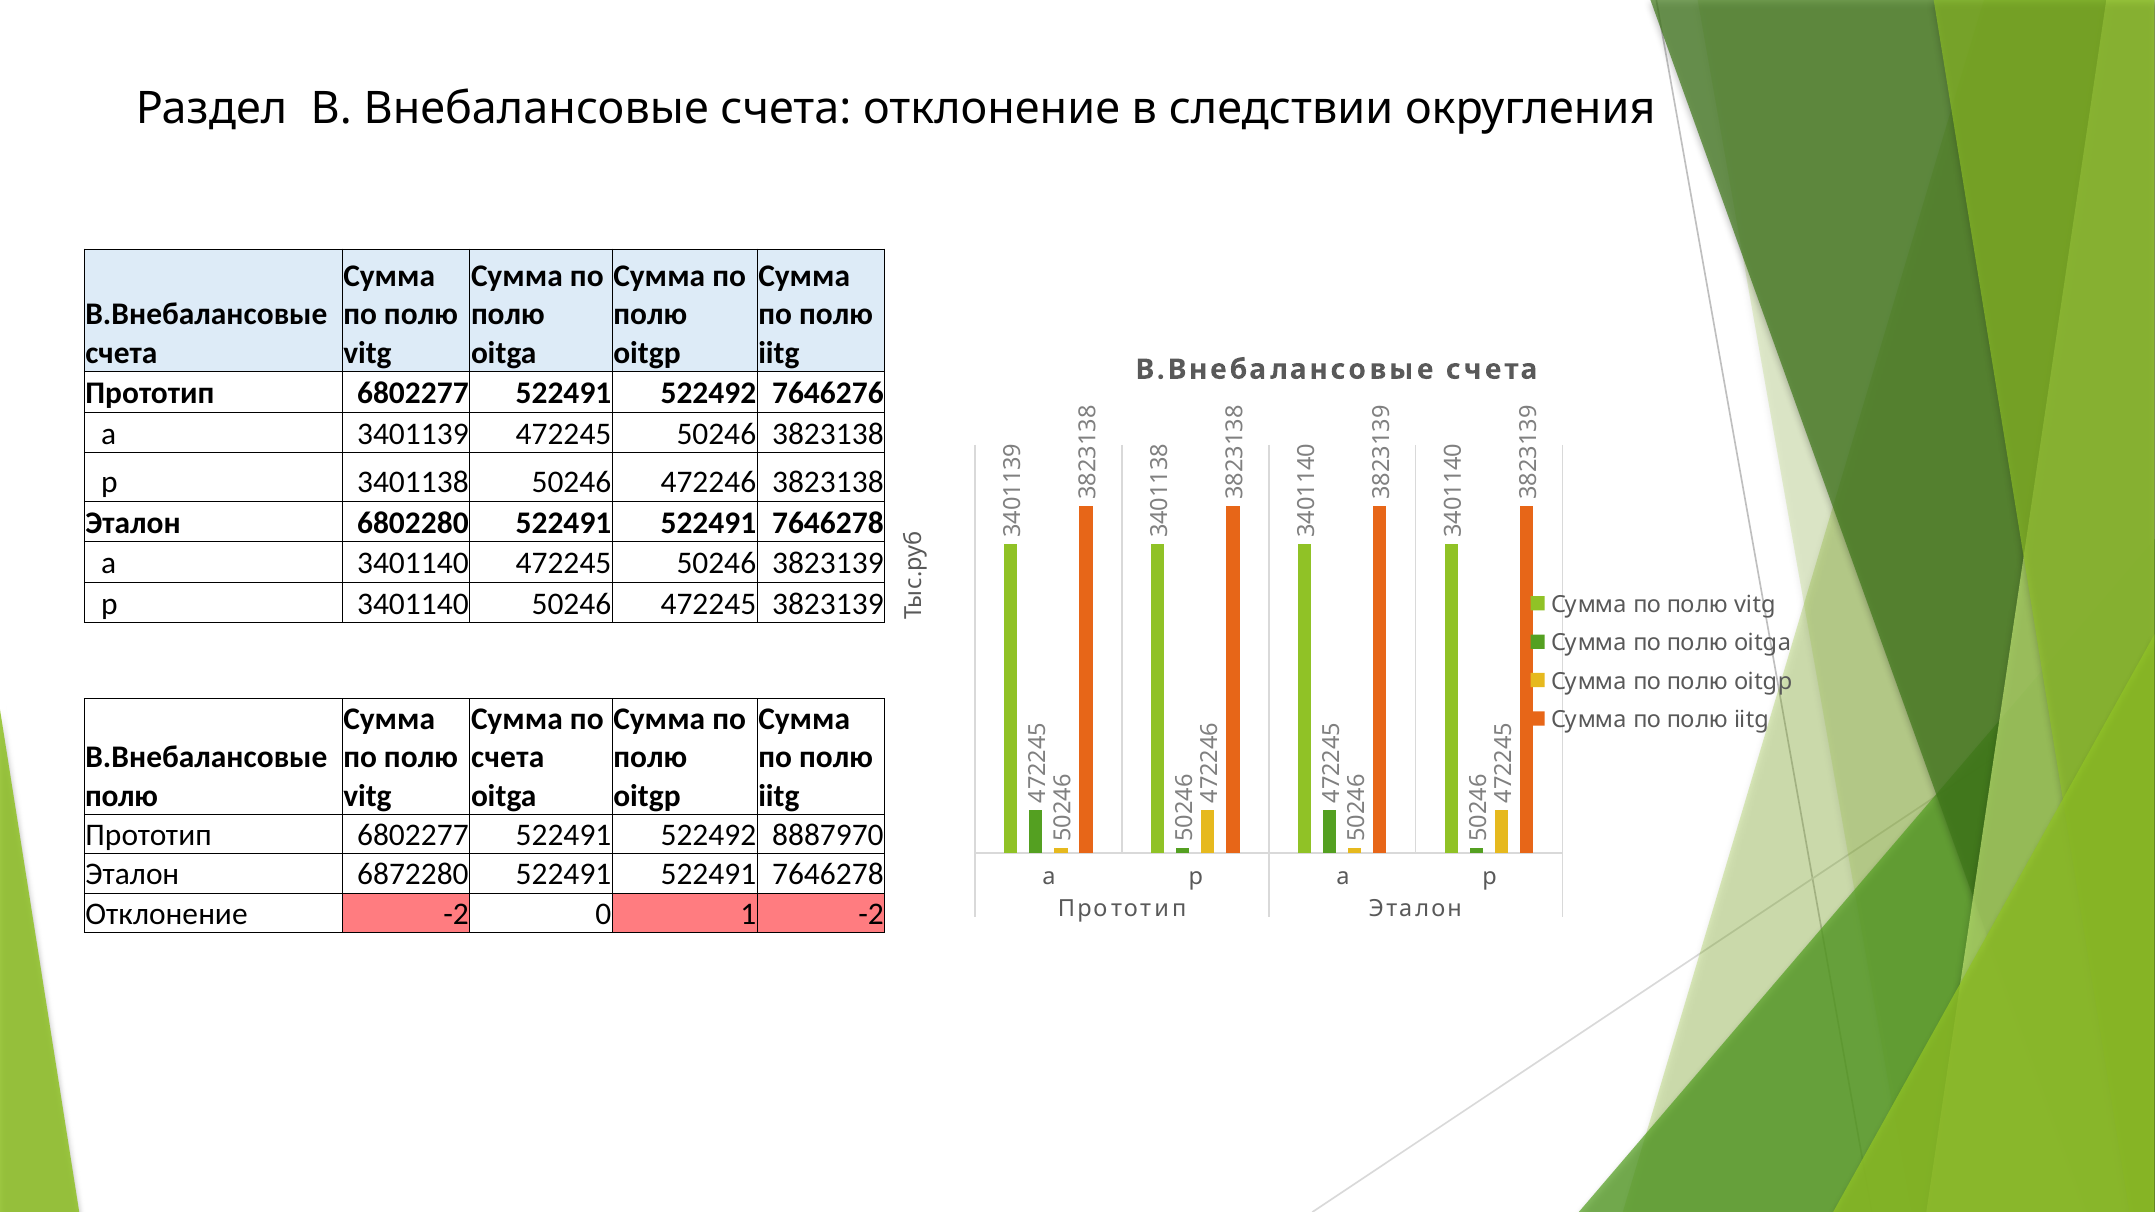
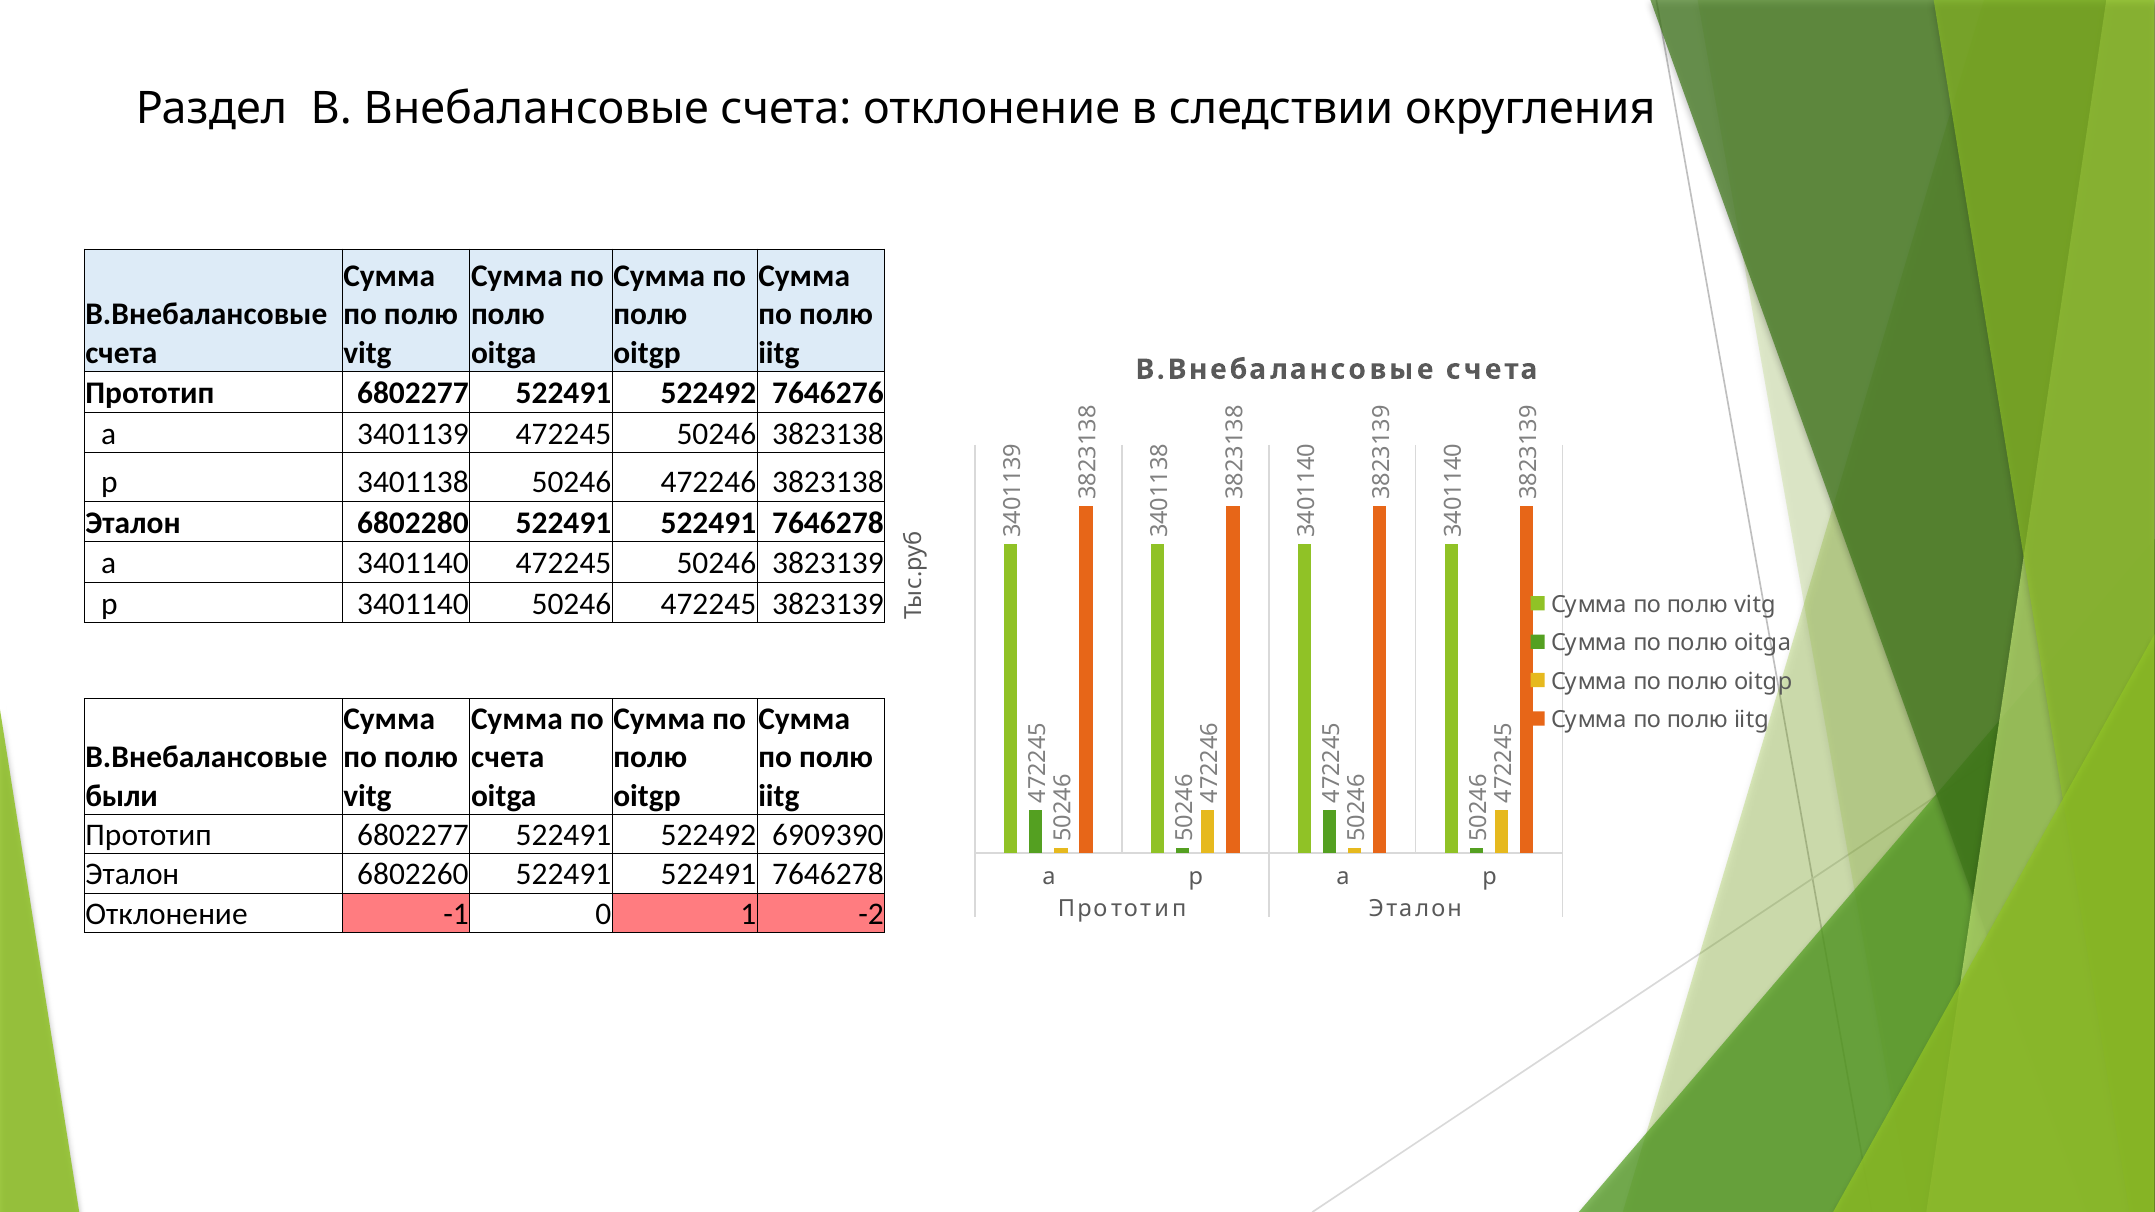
полю at (122, 796): полю -> были
8887970: 8887970 -> 6909390
6872280: 6872280 -> 6802260
Отклонение -2: -2 -> -1
